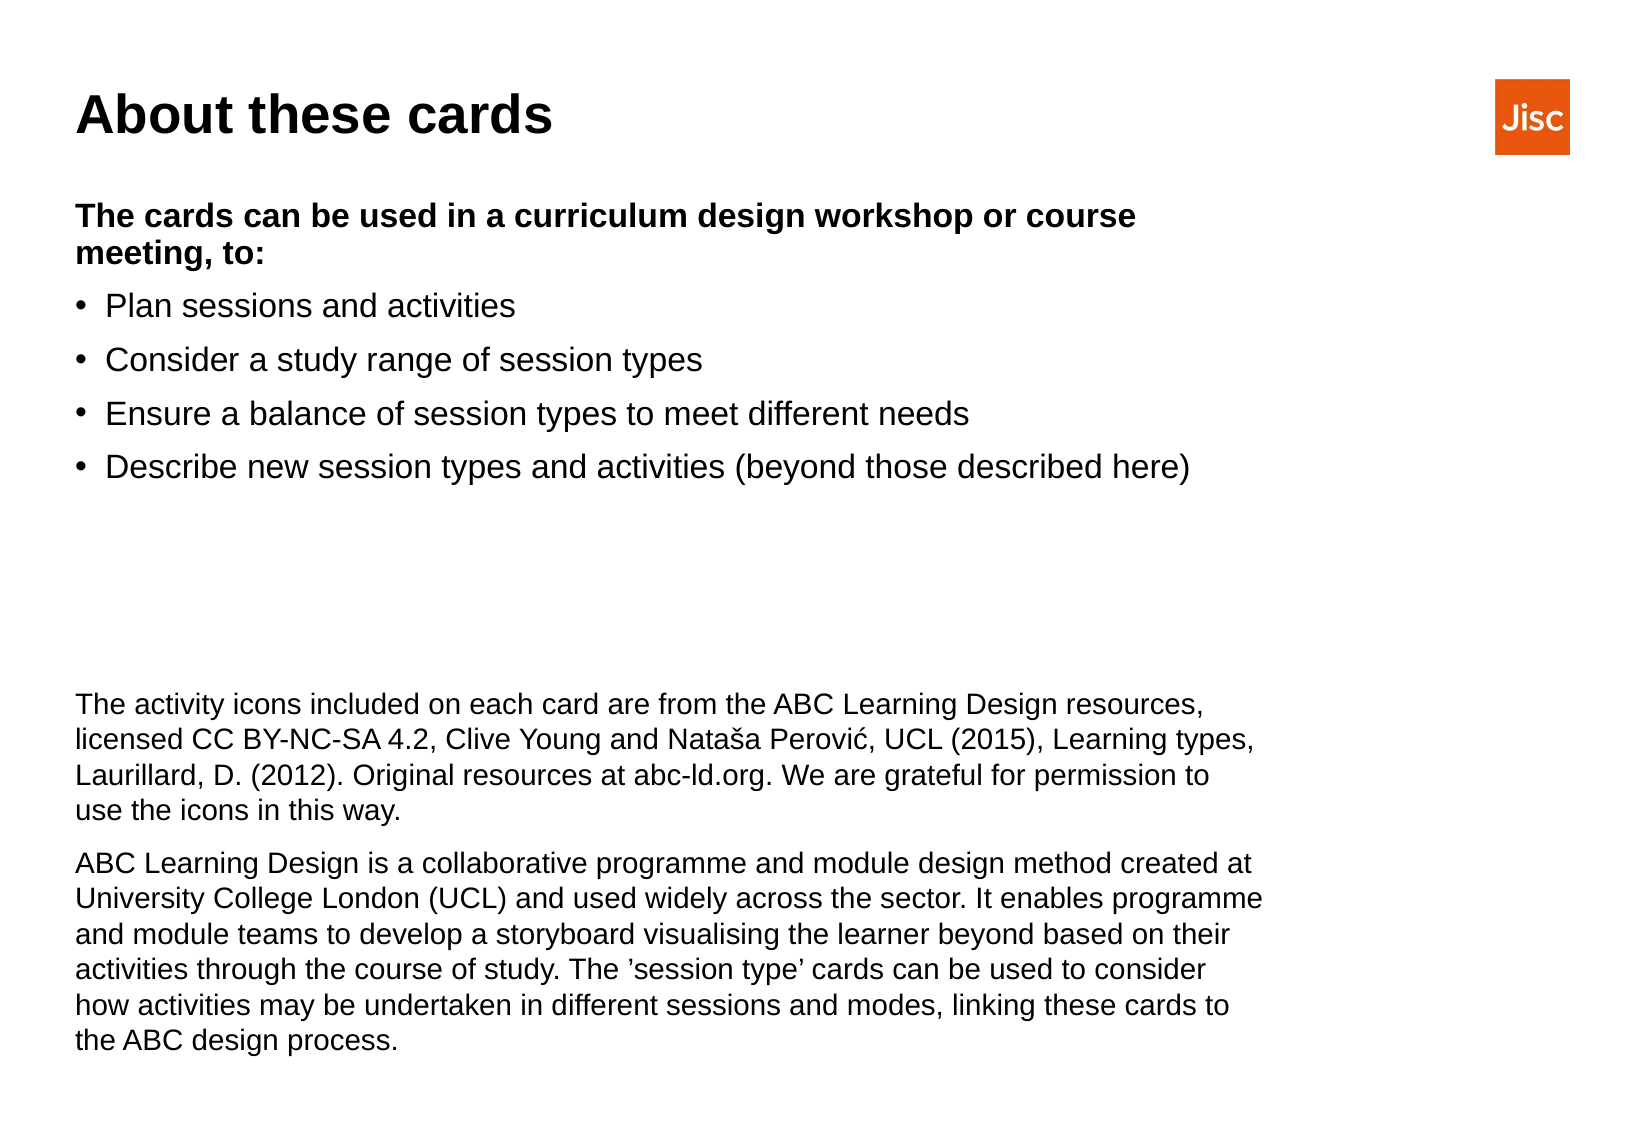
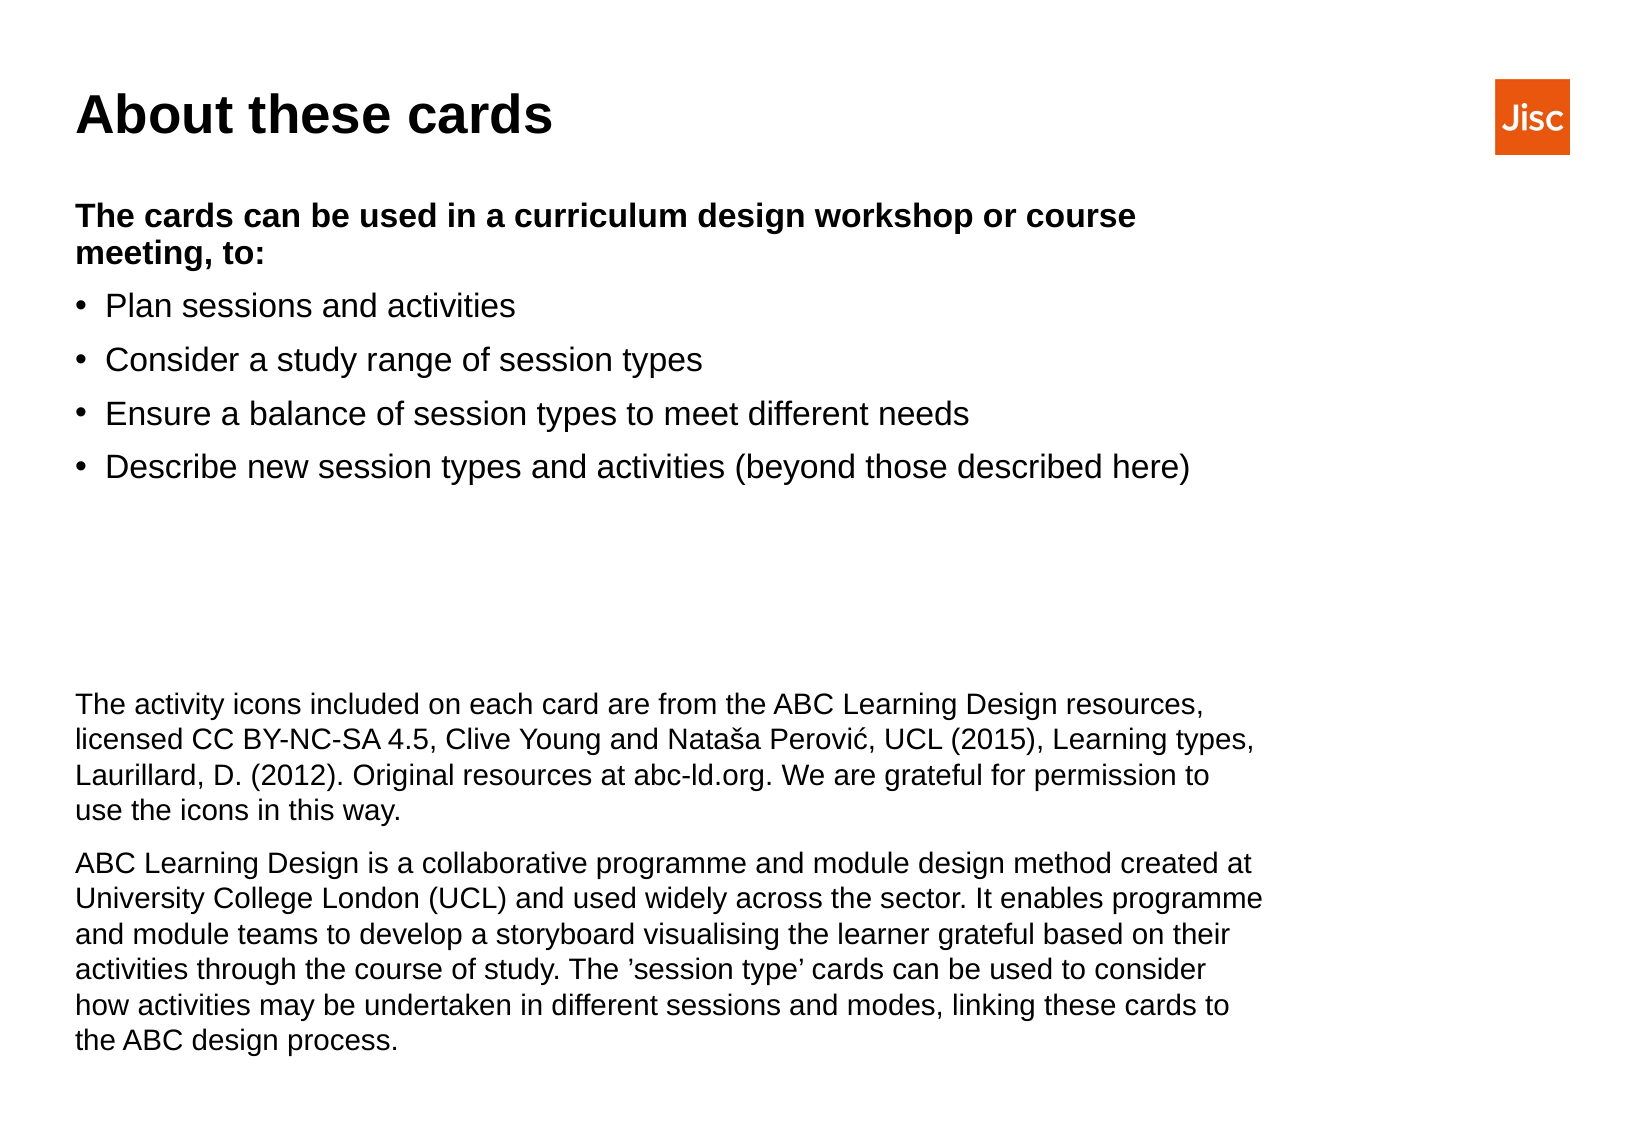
4.2: 4.2 -> 4.5
learner beyond: beyond -> grateful
